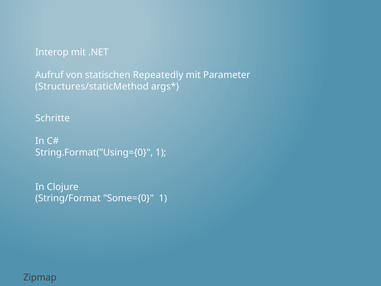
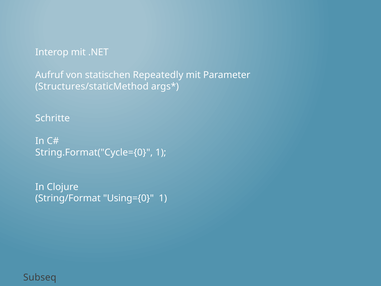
String.Format("Using={0: String.Format("Using={0 -> String.Format("Cycle={0
Some={0: Some={0 -> Using={0
Zipmap: Zipmap -> Subseq
